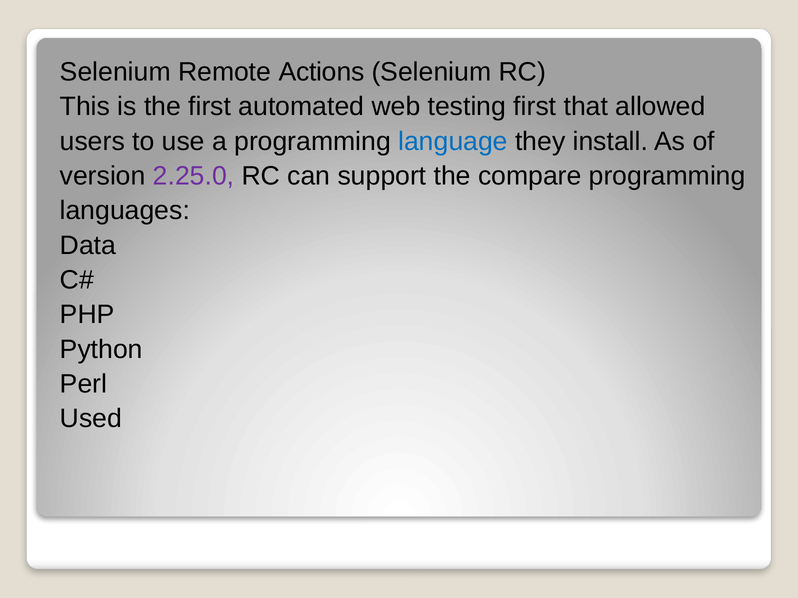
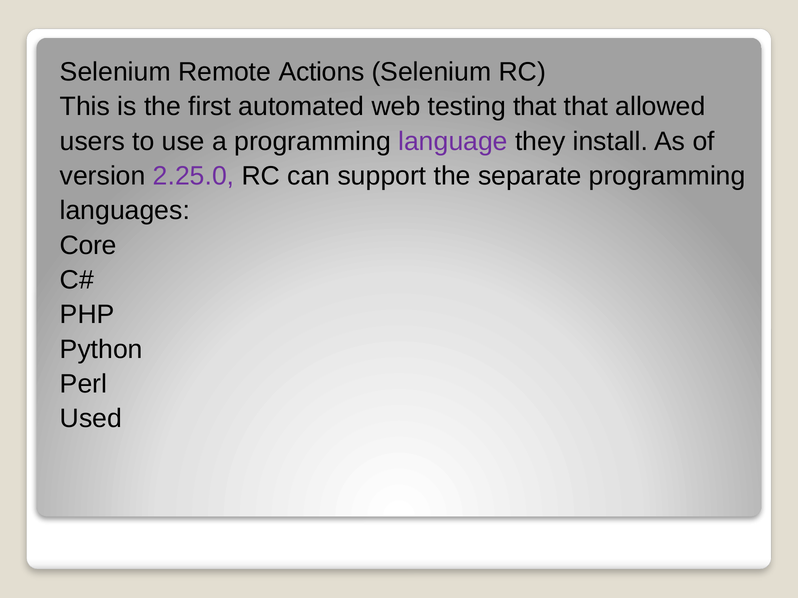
testing first: first -> that
language colour: blue -> purple
compare: compare -> separate
Data: Data -> Core
